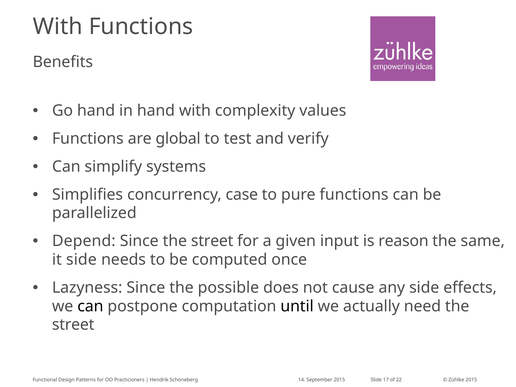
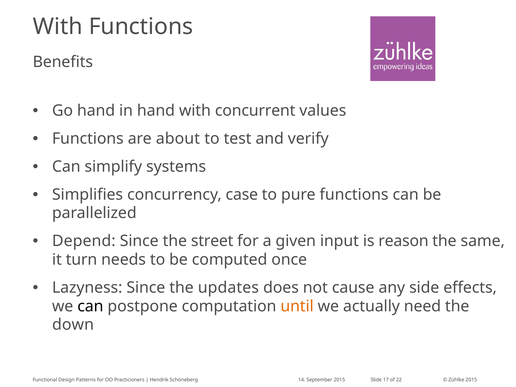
complexity: complexity -> concurrent
global: global -> about
it side: side -> turn
possible: possible -> updates
until colour: black -> orange
street at (73, 325): street -> down
